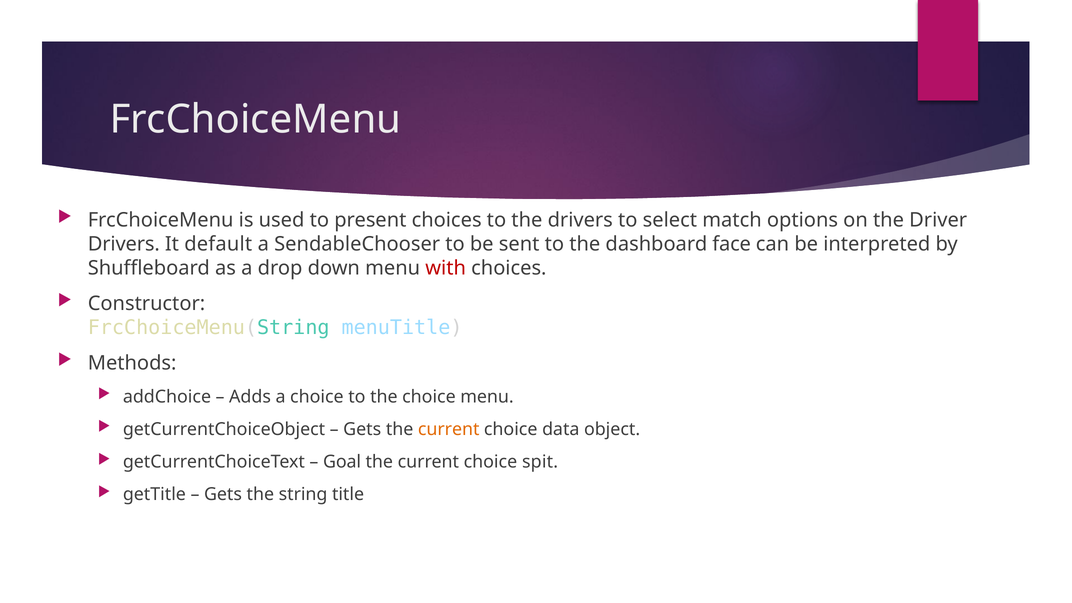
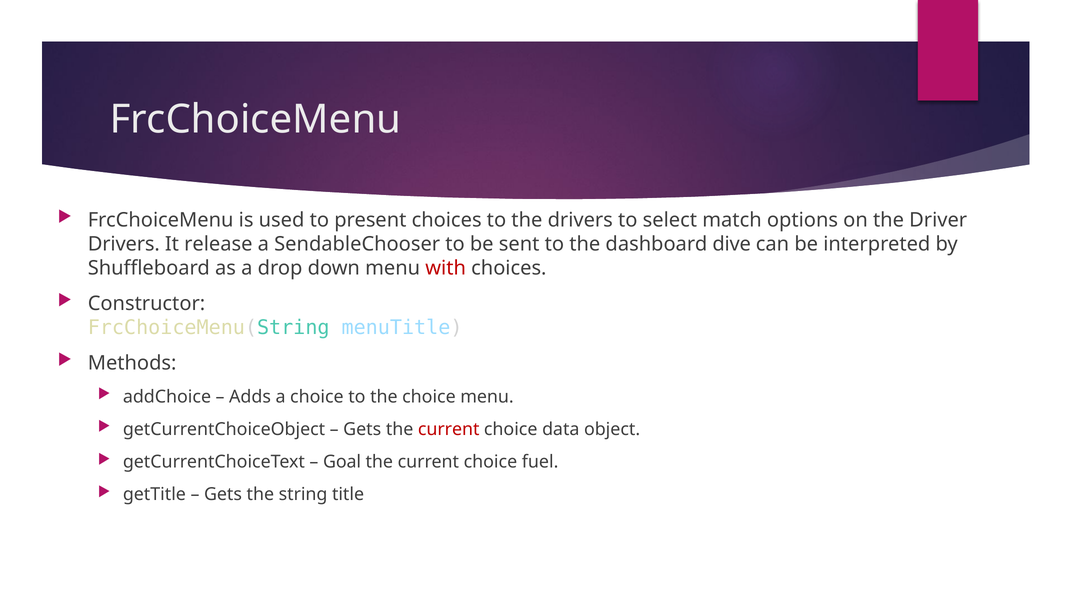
default: default -> release
face: face -> dive
current at (449, 429) colour: orange -> red
spit: spit -> fuel
